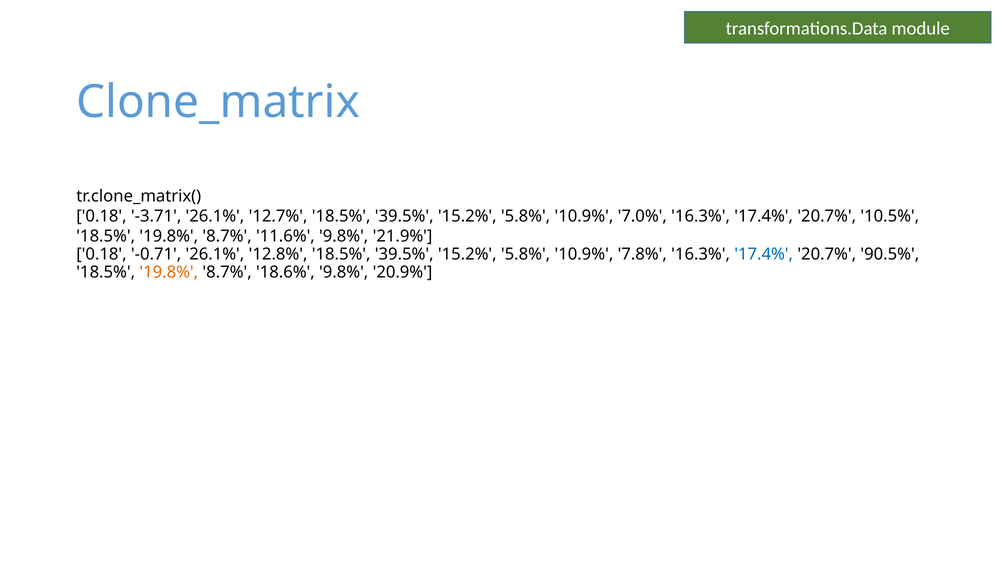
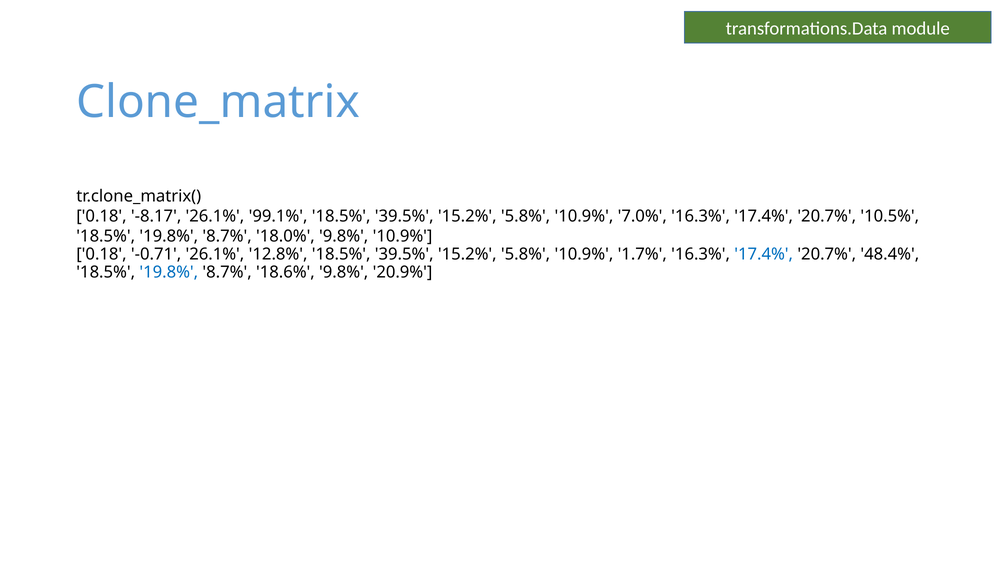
-3.71: -3.71 -> -8.17
12.7%: 12.7% -> 99.1%
11.6%: 11.6% -> 18.0%
9.8% 21.9%: 21.9% -> 10.9%
7.8%: 7.8% -> 1.7%
90.5%: 90.5% -> 48.4%
19.8% at (169, 272) colour: orange -> blue
